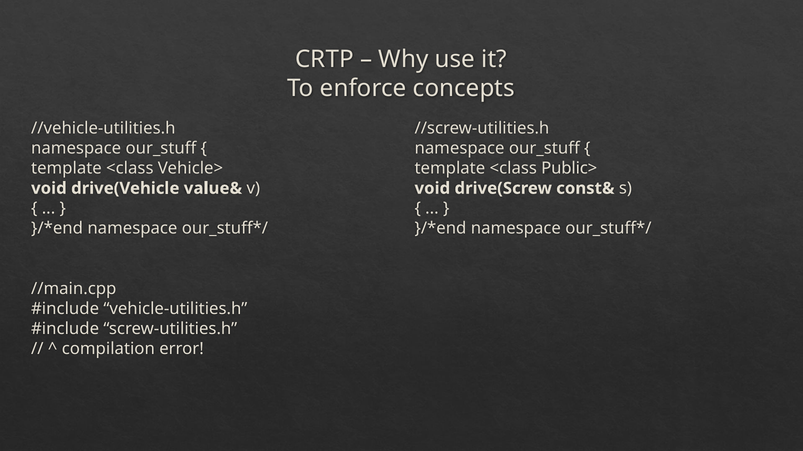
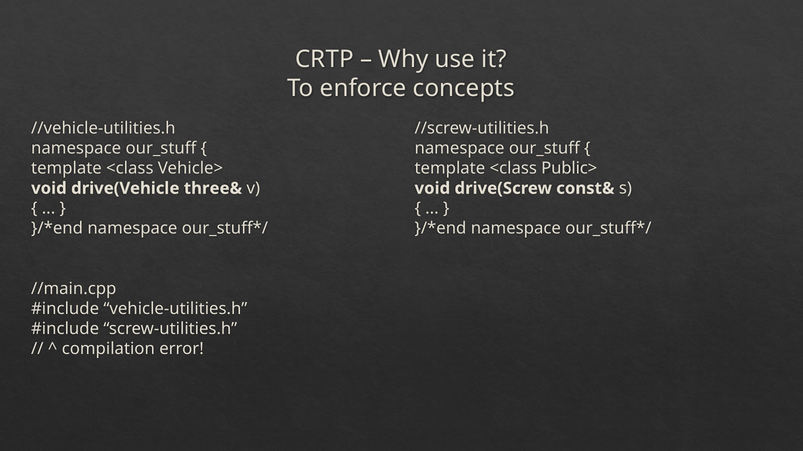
value&: value& -> three&
